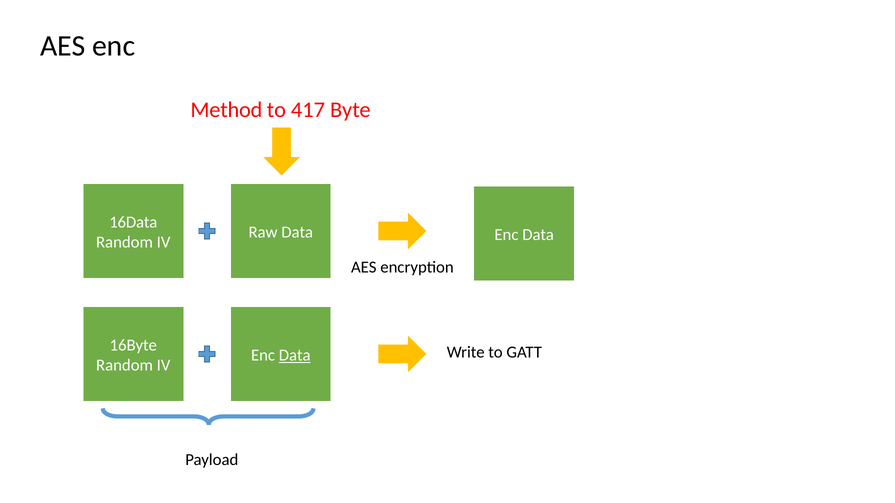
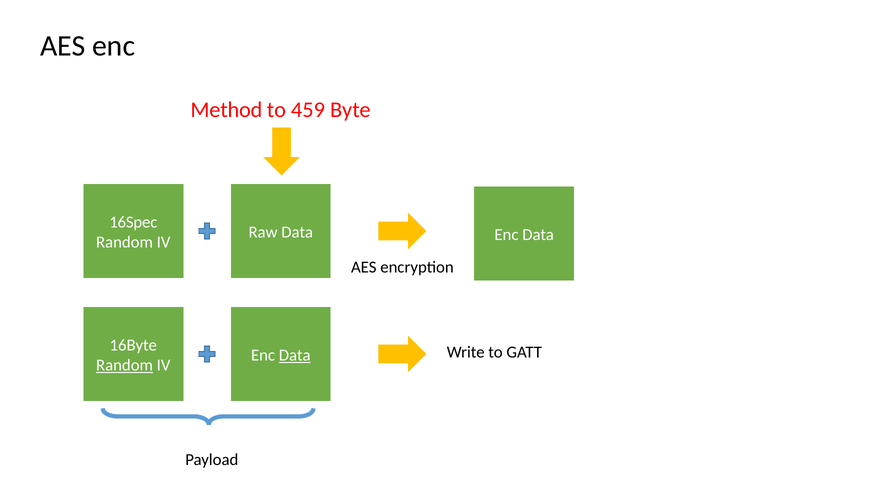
417: 417 -> 459
16Data: 16Data -> 16Spec
Random at (125, 365) underline: none -> present
